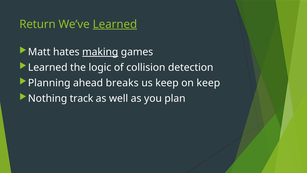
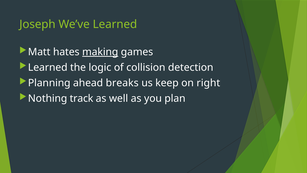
Return: Return -> Joseph
Learned at (115, 24) underline: present -> none
on keep: keep -> right
